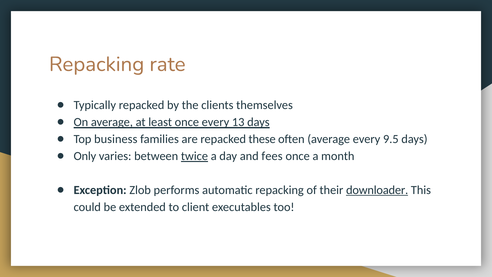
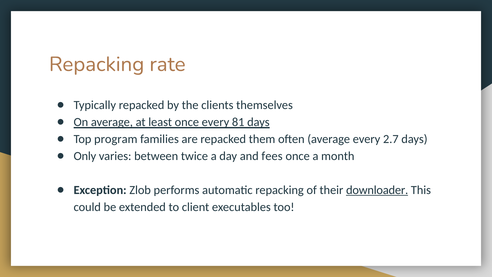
13: 13 -> 81
business: business -> program
these: these -> them
9.5: 9.5 -> 2.7
twice underline: present -> none
